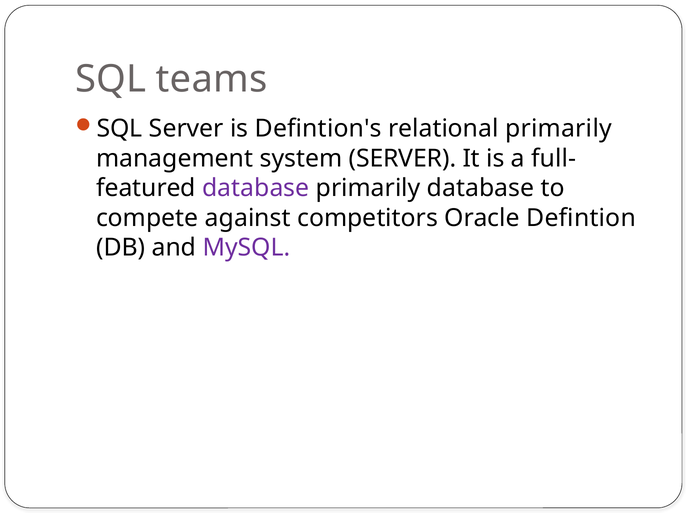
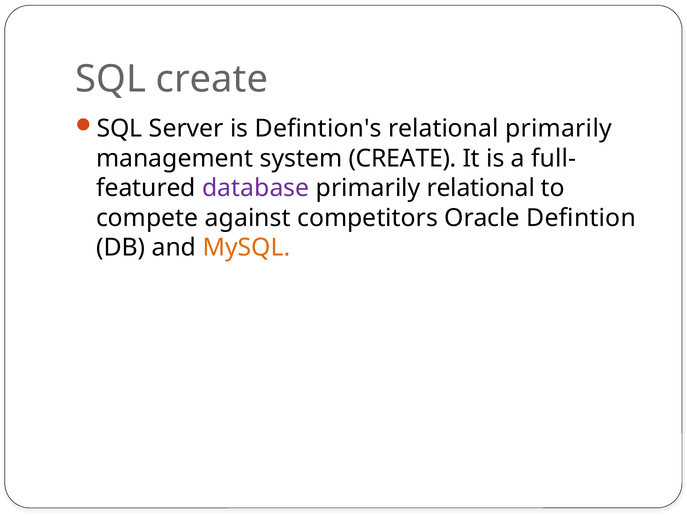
SQL teams: teams -> create
system SERVER: SERVER -> CREATE
primarily database: database -> relational
MySQL colour: purple -> orange
